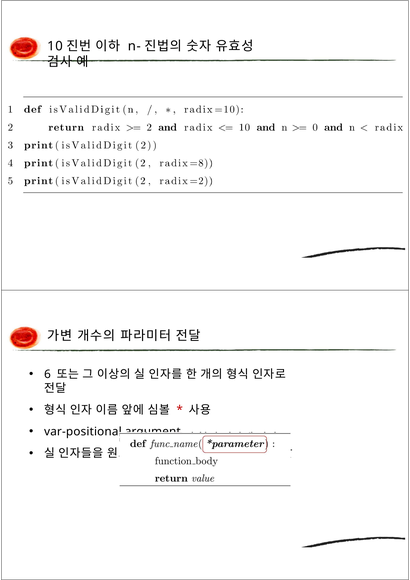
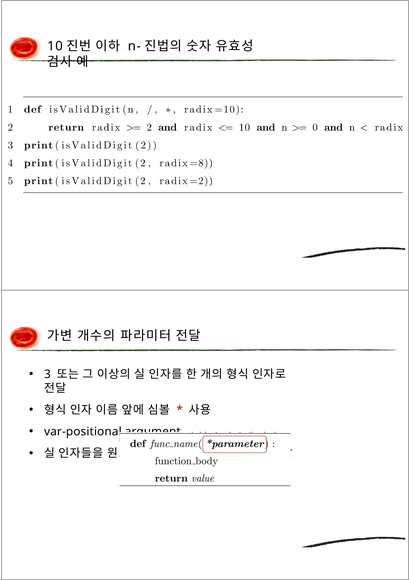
6: 6 -> 3
